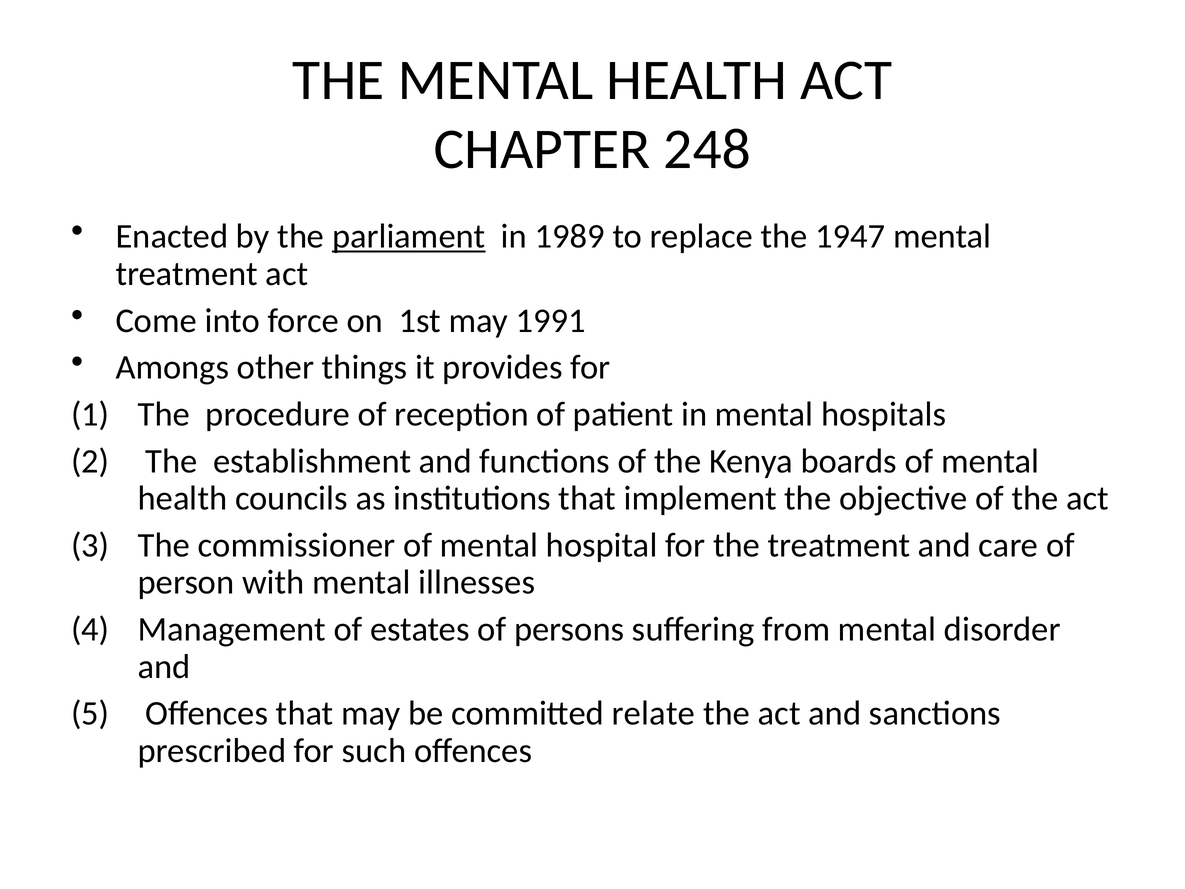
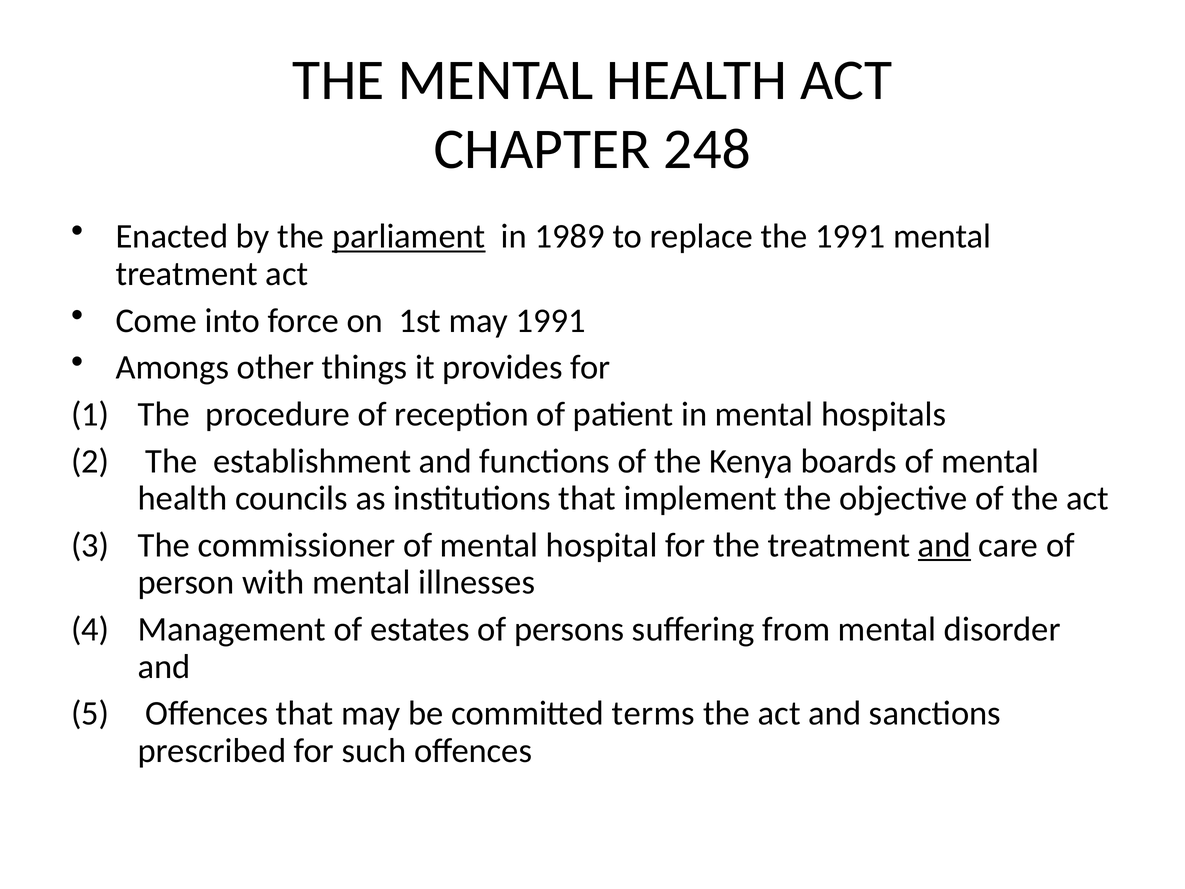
the 1947: 1947 -> 1991
and at (944, 545) underline: none -> present
relate: relate -> terms
